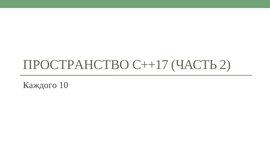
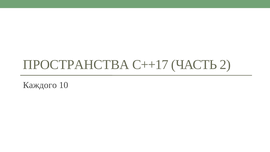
ПРОСТРАНСТВО: ПРОСТРАНСТВО -> ПРОСТРАНСТВА
